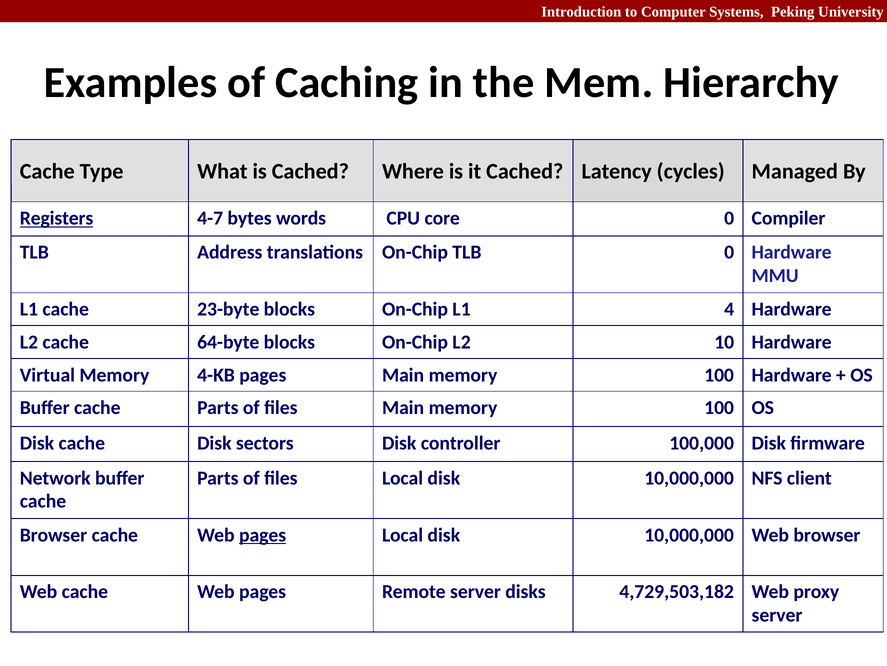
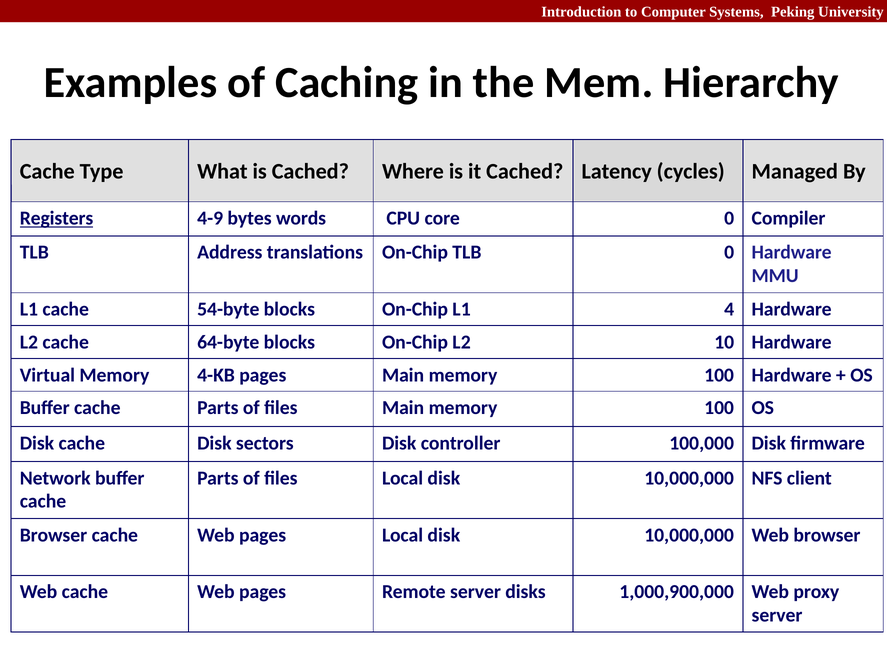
4-7: 4-7 -> 4-9
23-byte: 23-byte -> 54-byte
pages at (263, 534) underline: present -> none
4,729,503,182: 4,729,503,182 -> 1,000,900,000
